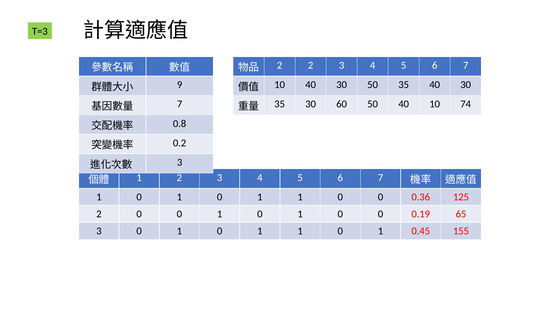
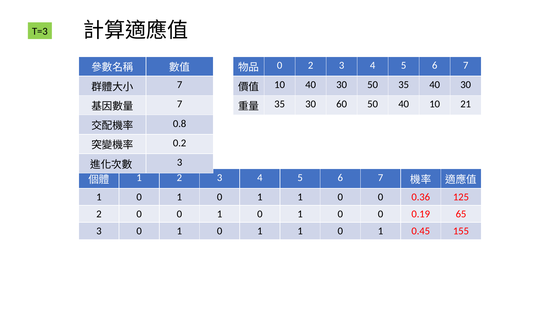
2 at (280, 65): 2 -> 0
9 at (180, 85): 9 -> 7
74: 74 -> 21
